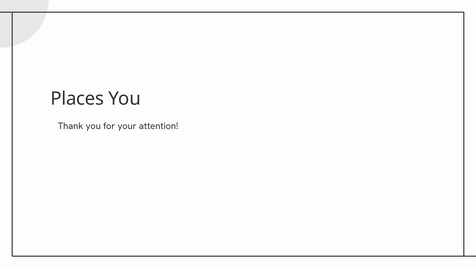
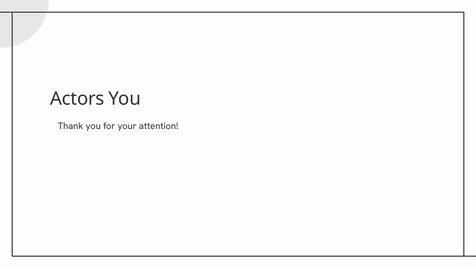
Places: Places -> Actors
